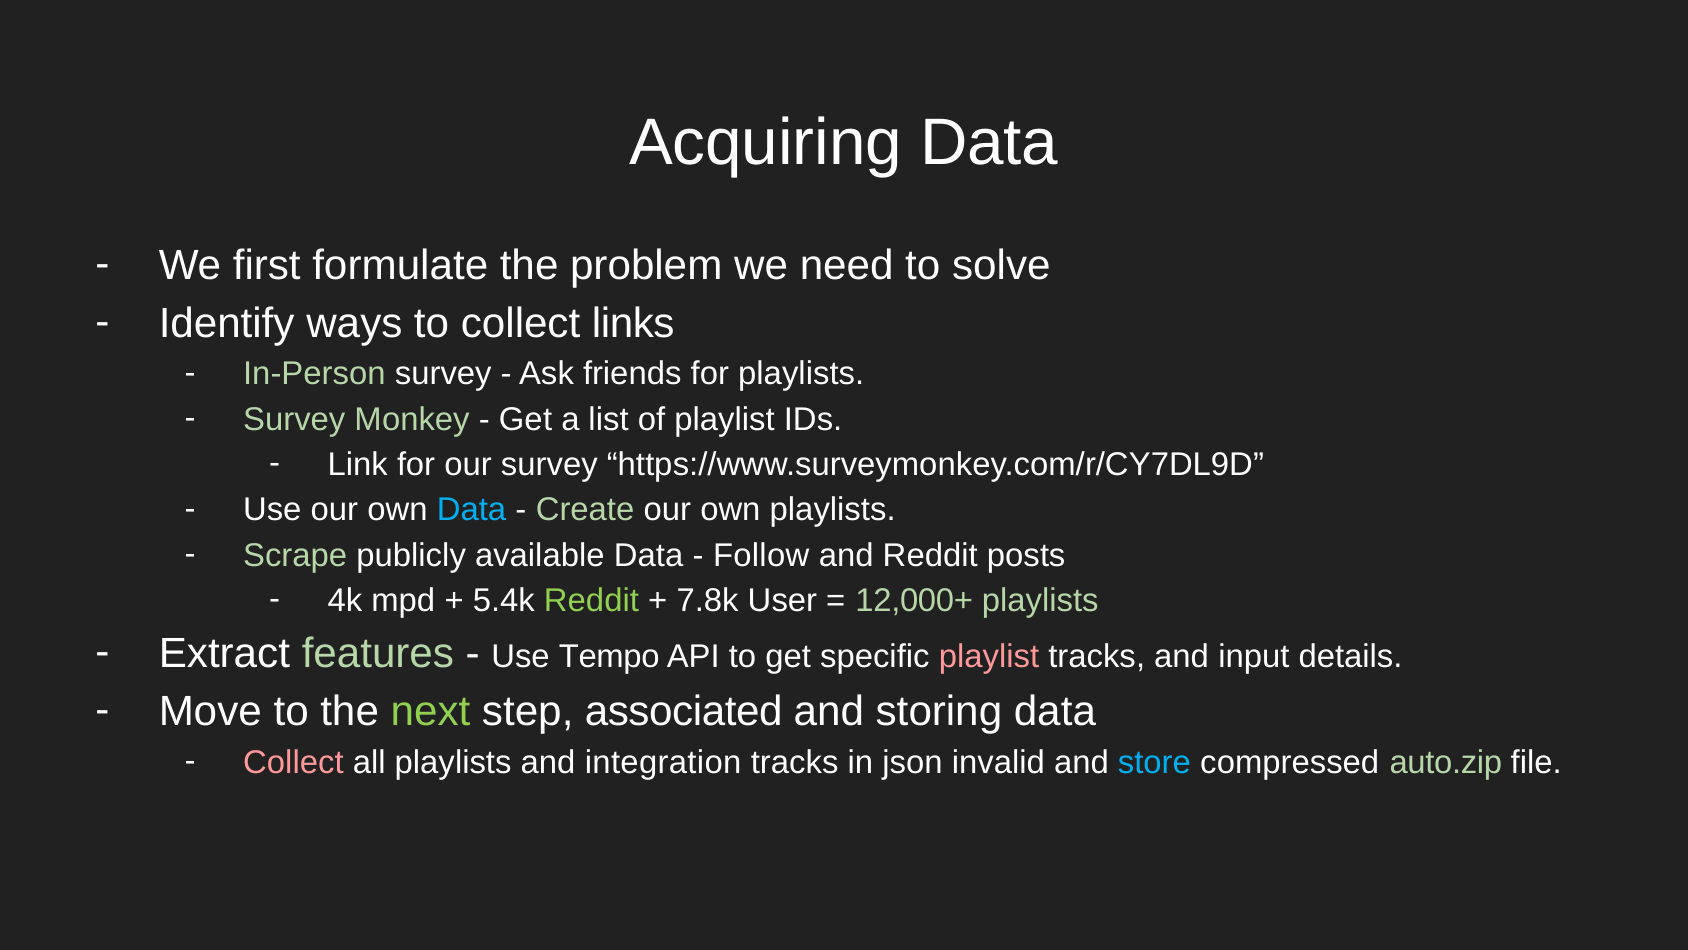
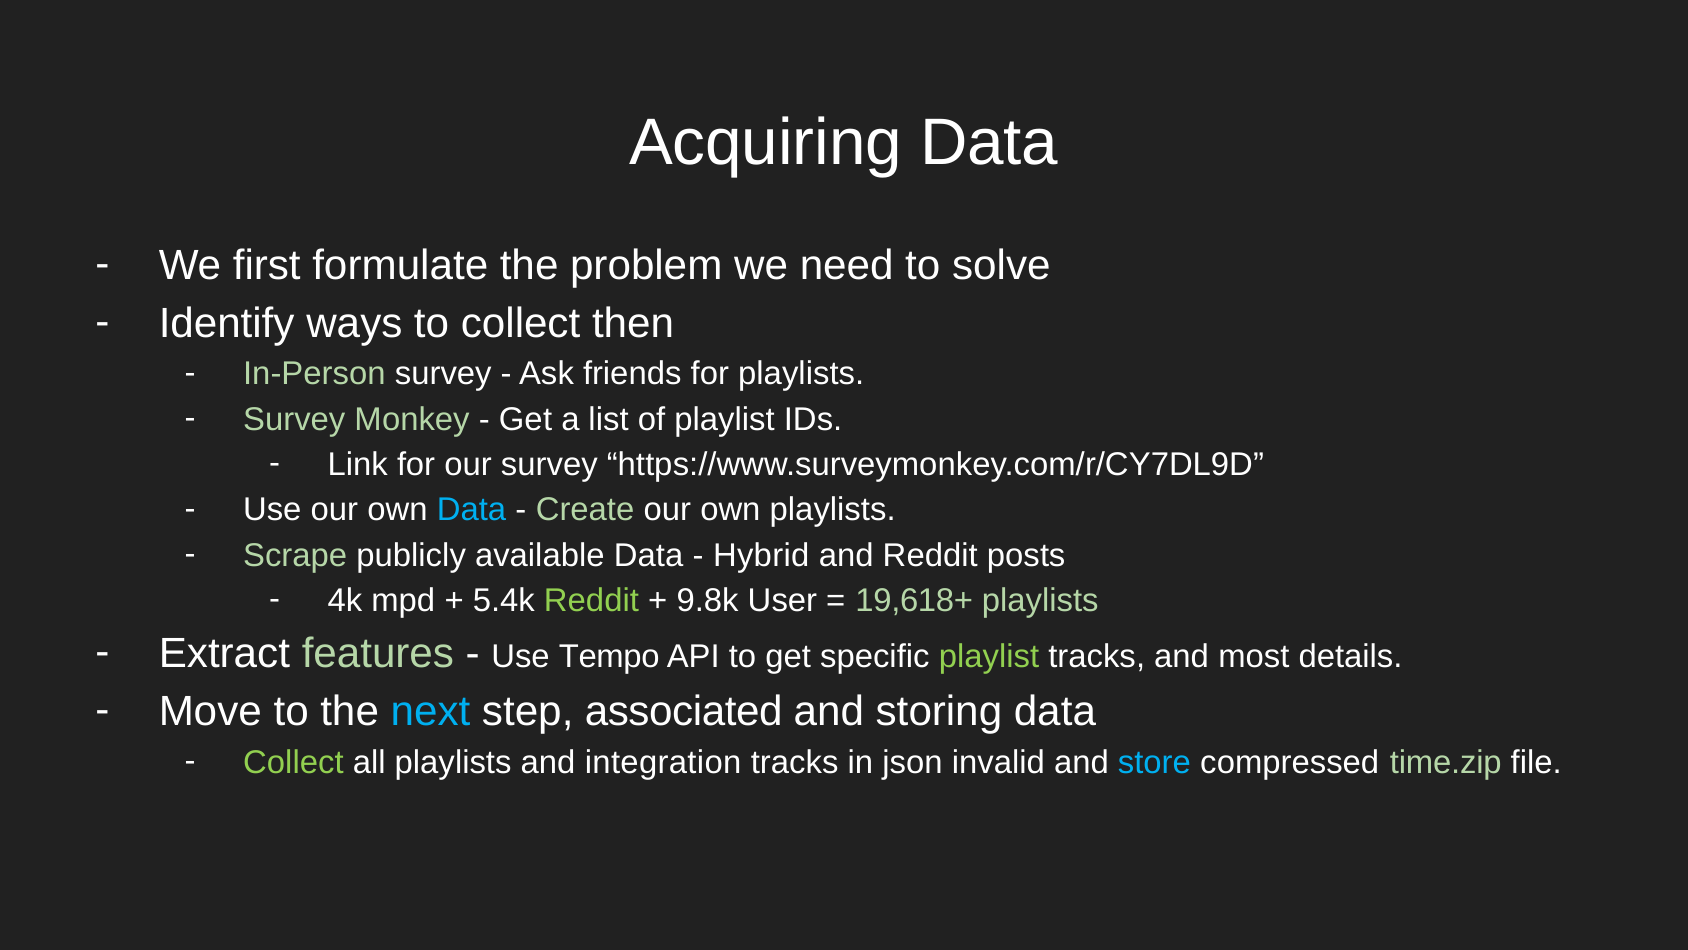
links: links -> then
Follow: Follow -> Hybrid
7.8k: 7.8k -> 9.8k
12,000+: 12,000+ -> 19,618+
playlist at (989, 657) colour: pink -> light green
input: input -> most
next colour: light green -> light blue
Collect at (293, 762) colour: pink -> light green
auto.zip: auto.zip -> time.zip
